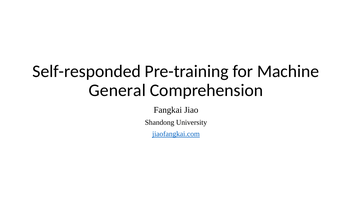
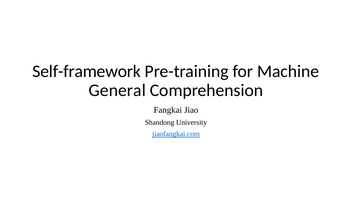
Self-responded: Self-responded -> Self-framework
